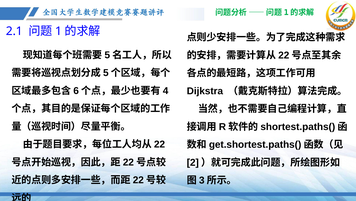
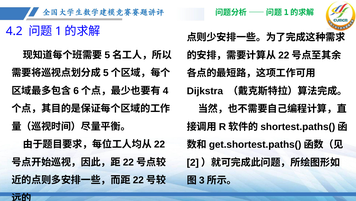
2.1: 2.1 -> 4.2
